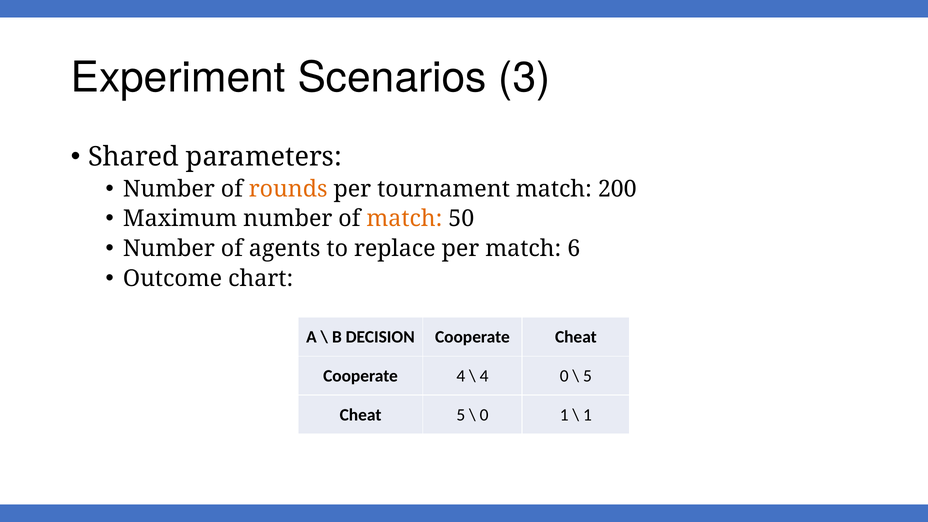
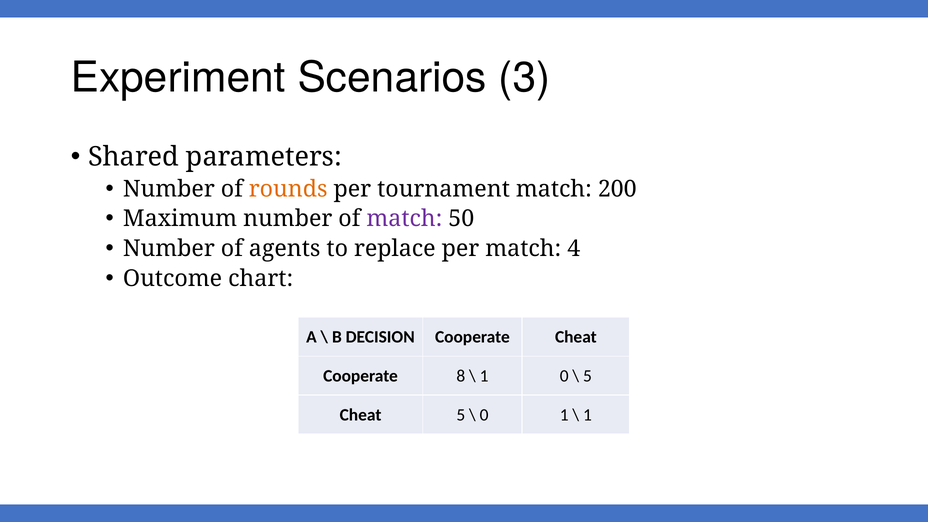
match at (404, 219) colour: orange -> purple
6: 6 -> 4
Cooperate 4: 4 -> 8
4 at (484, 376): 4 -> 1
